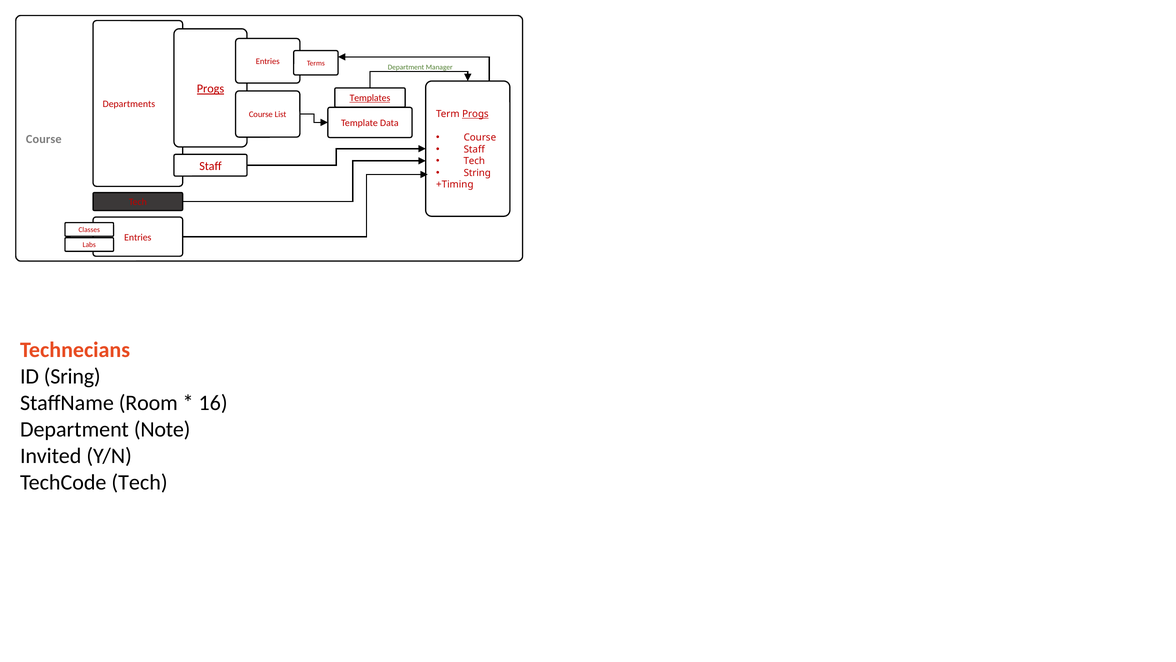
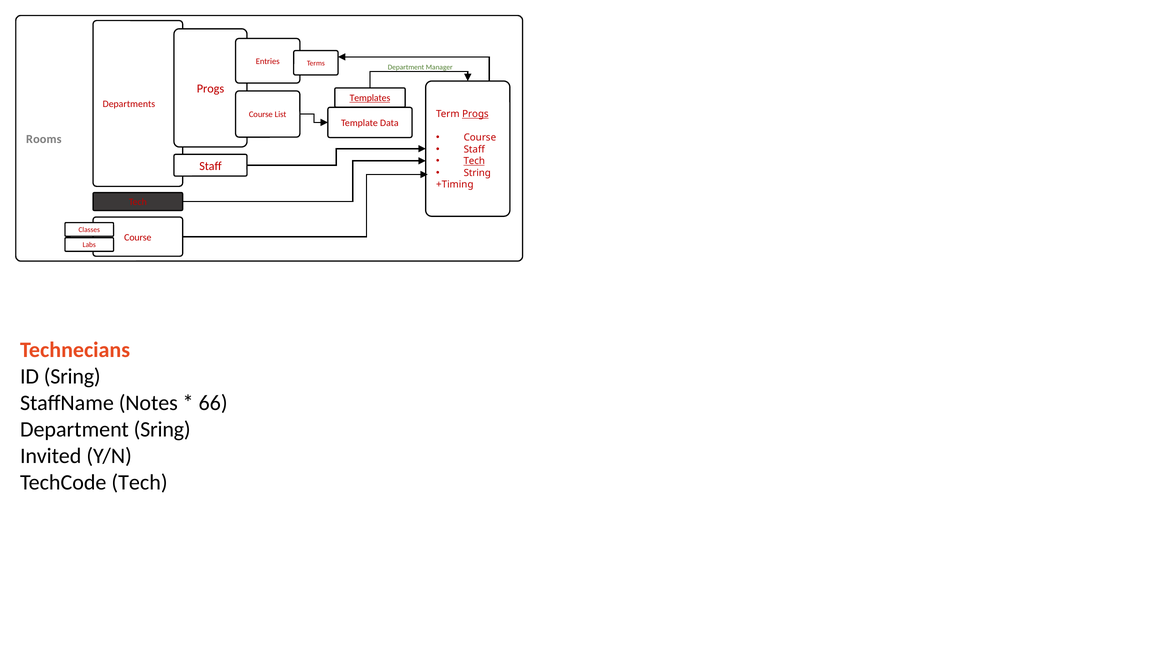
Progs at (211, 89) underline: present -> none
Course at (44, 139): Course -> Rooms
Tech at (474, 161) underline: none -> present
Entries at (138, 237): Entries -> Course
Room: Room -> Notes
16: 16 -> 66
Department Note: Note -> Sring
